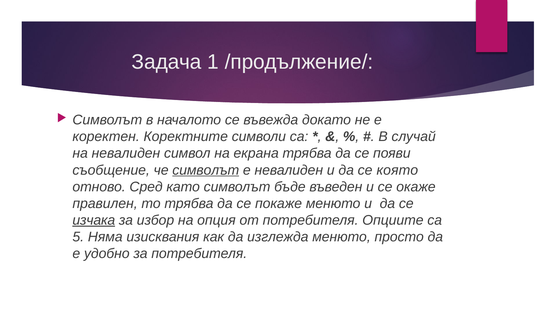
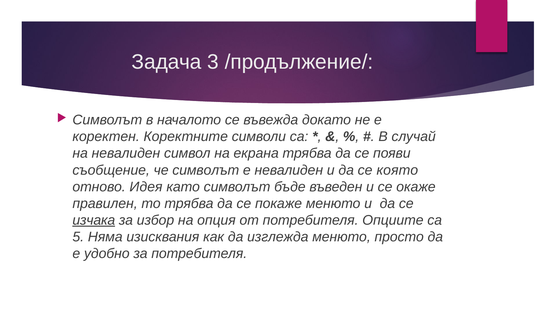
1: 1 -> 3
символът at (206, 170) underline: present -> none
Сред: Сред -> Идея
